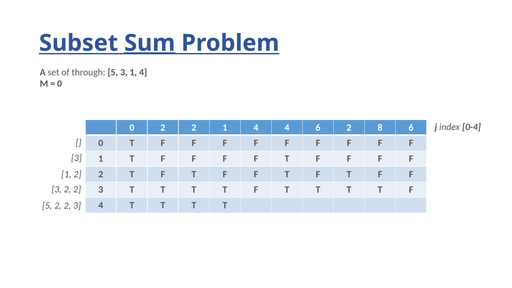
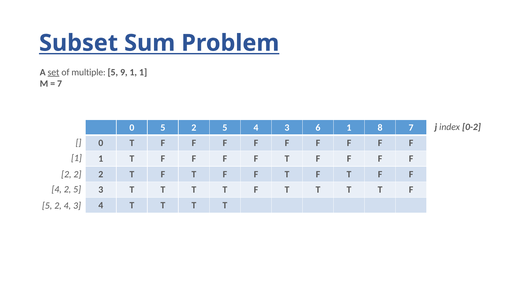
Sum underline: present -> none
set underline: none -> present
through: through -> multiple
5 3: 3 -> 9
4 at (143, 72): 4 -> 1
0 at (60, 84): 0 -> 7
0-4: 0-4 -> 0-2
0 2: 2 -> 5
1 at (225, 128): 1 -> 5
4 at (287, 128): 4 -> 3
6 2: 2 -> 1
8 6: 6 -> 7
3 at (76, 158): 3 -> 1
1 at (66, 174): 1 -> 2
3 at (57, 189): 3 -> 4
2 at (77, 189): 2 -> 5
5 2 2: 2 -> 4
